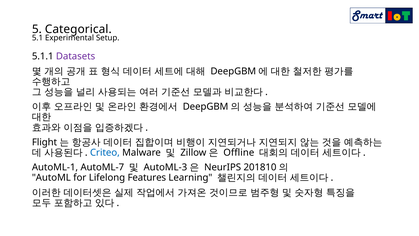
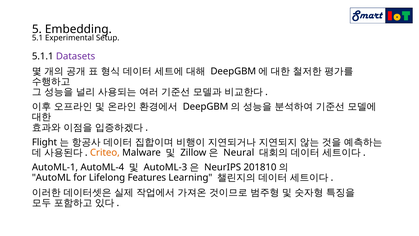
Categorical: Categorical -> Embedding
Criteo colour: blue -> orange
Offline: Offline -> Neural
AutoML-7: AutoML-7 -> AutoML-4
